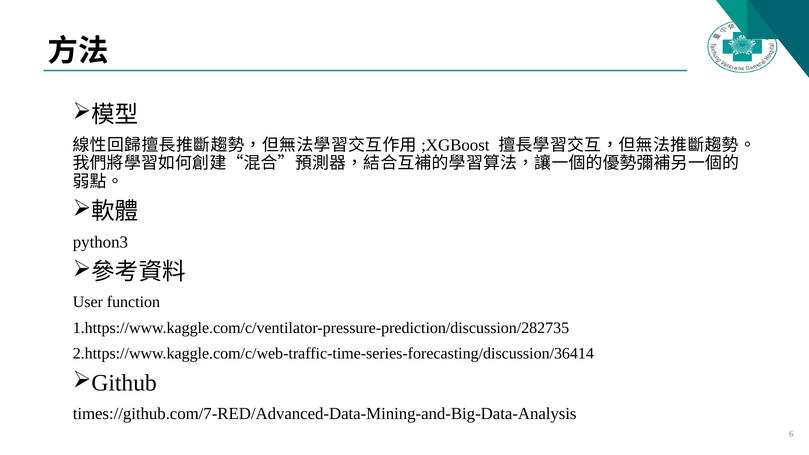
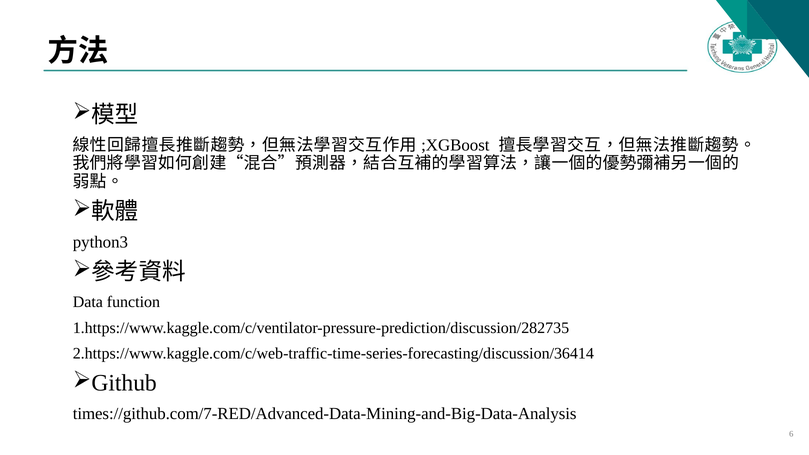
User: User -> Data
